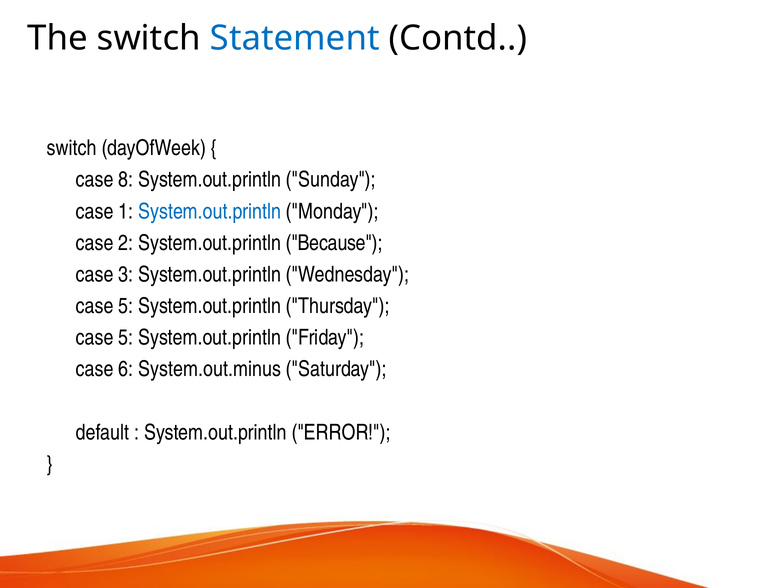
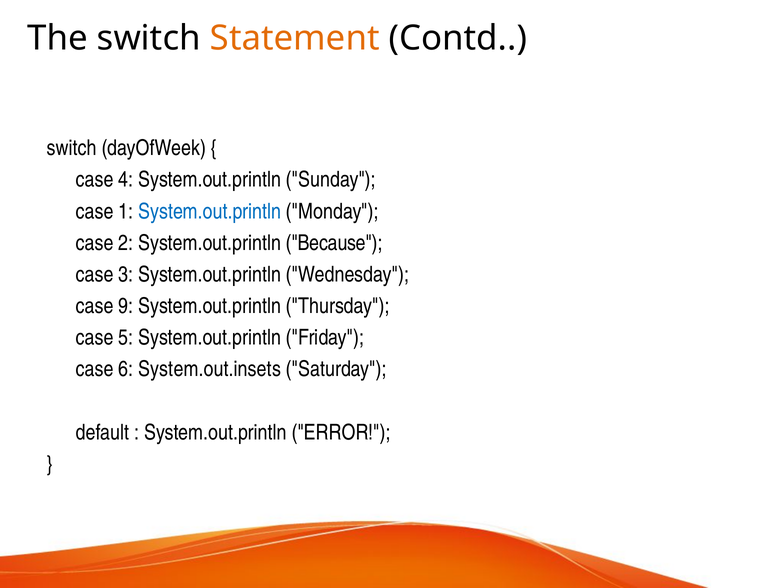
Statement colour: blue -> orange
8: 8 -> 4
5 at (126, 306): 5 -> 9
System.out.minus: System.out.minus -> System.out.insets
